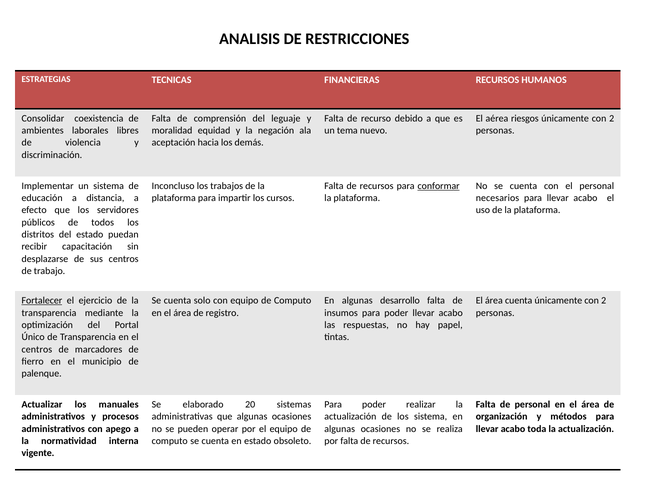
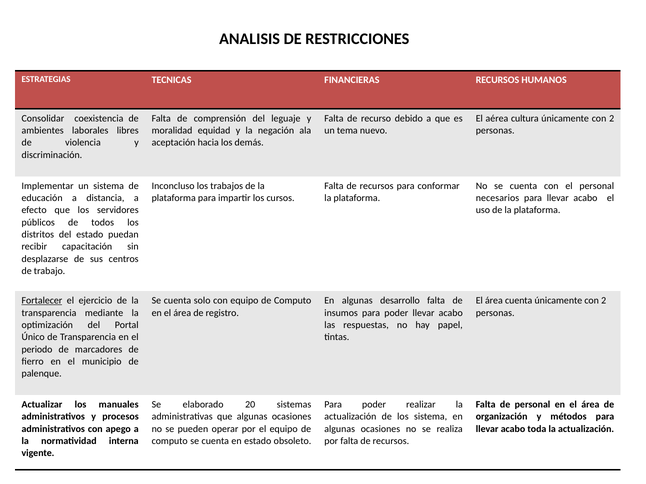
riesgos: riesgos -> cultura
conformar underline: present -> none
centros at (37, 350): centros -> periodo
